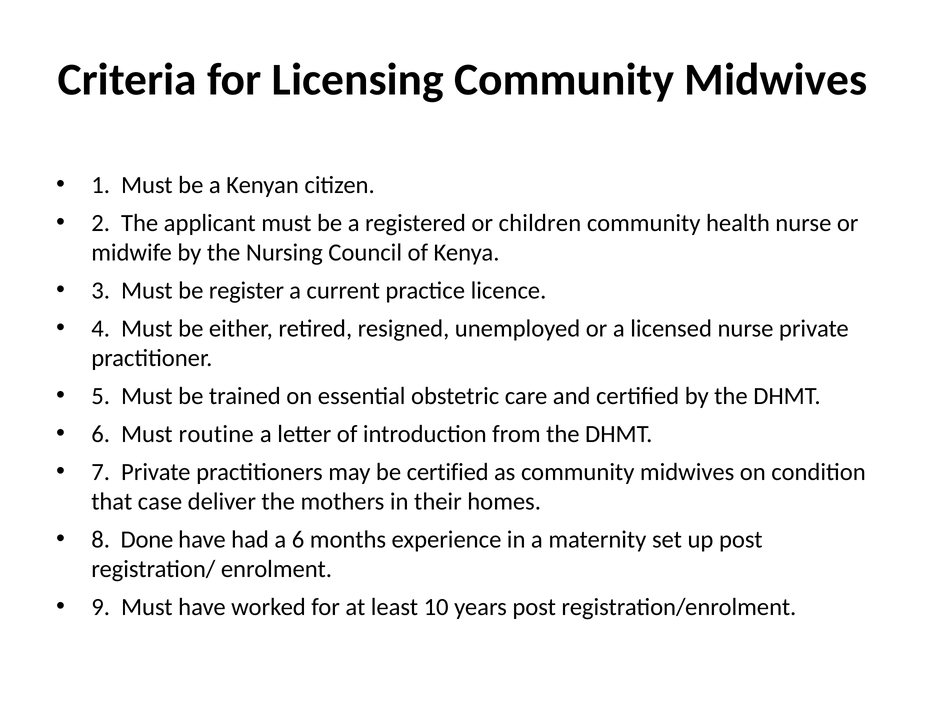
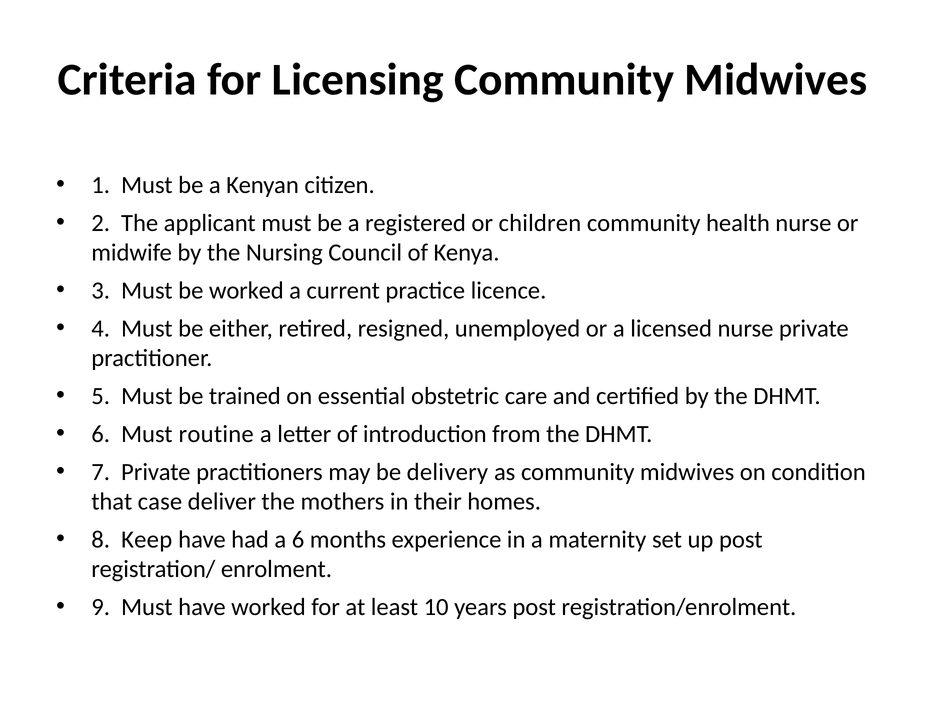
be register: register -> worked
be certified: certified -> delivery
Done: Done -> Keep
